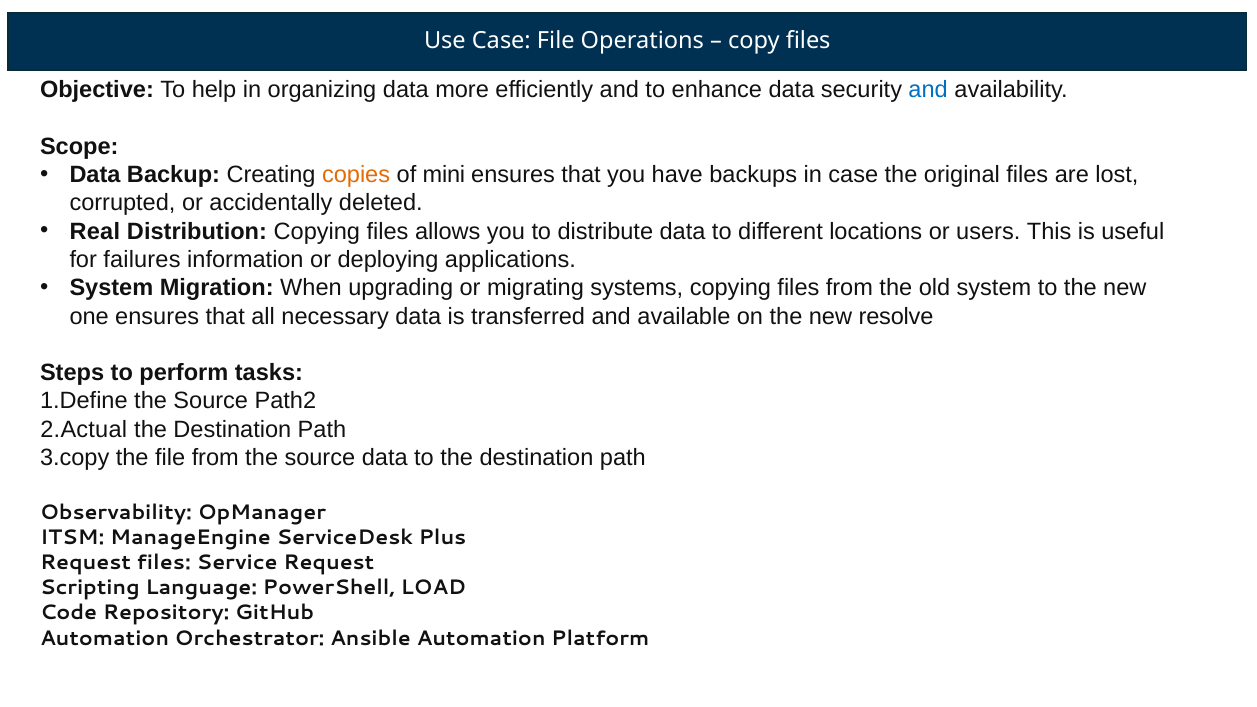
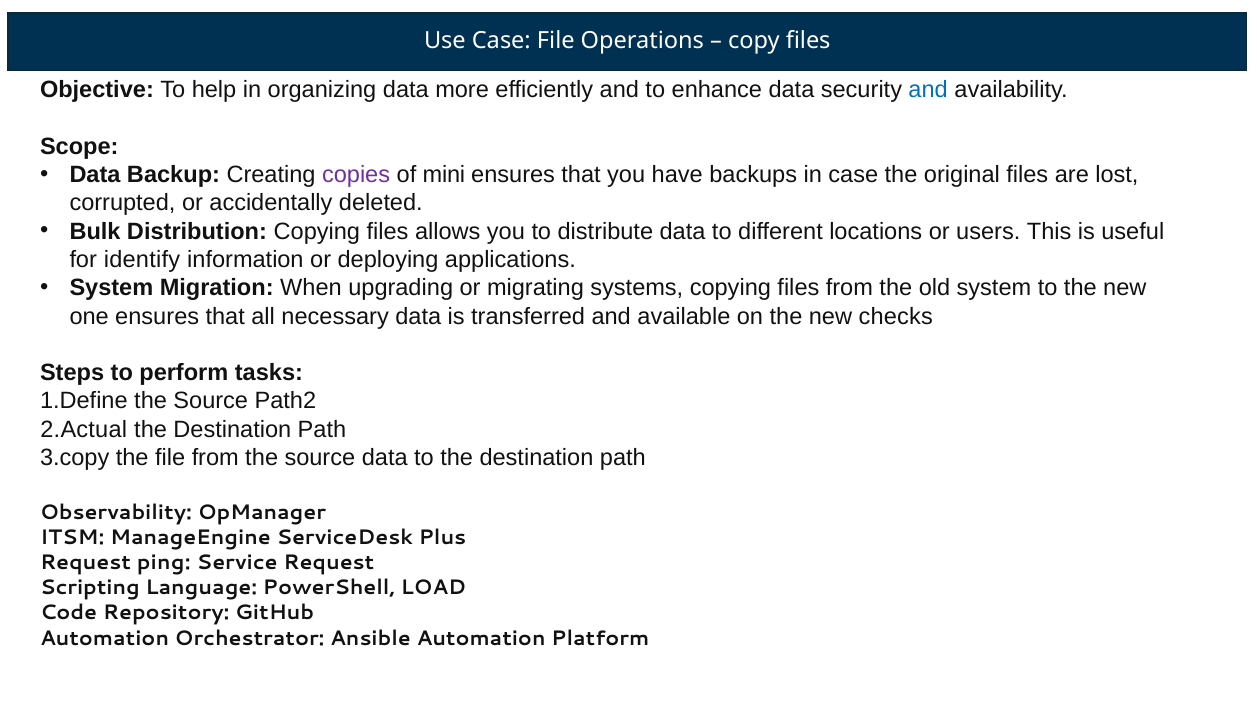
copies colour: orange -> purple
Real: Real -> Bulk
failures: failures -> identify
resolve: resolve -> checks
Request files: files -> ping
